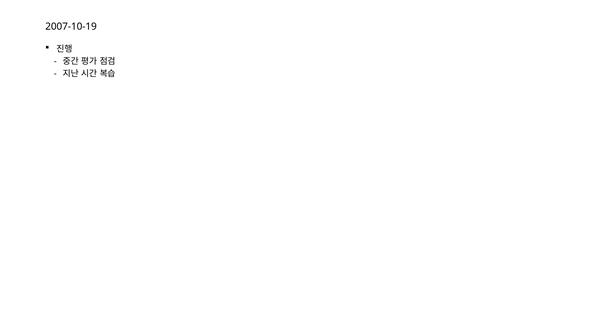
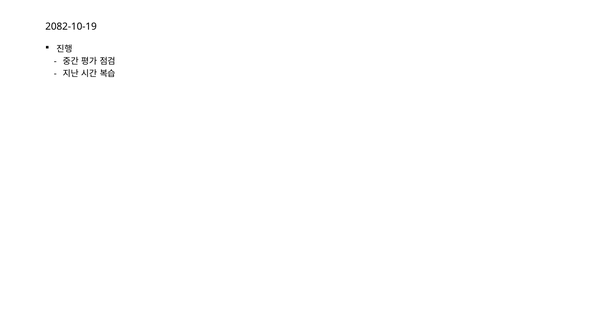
2007-10-19: 2007-10-19 -> 2082-10-19
